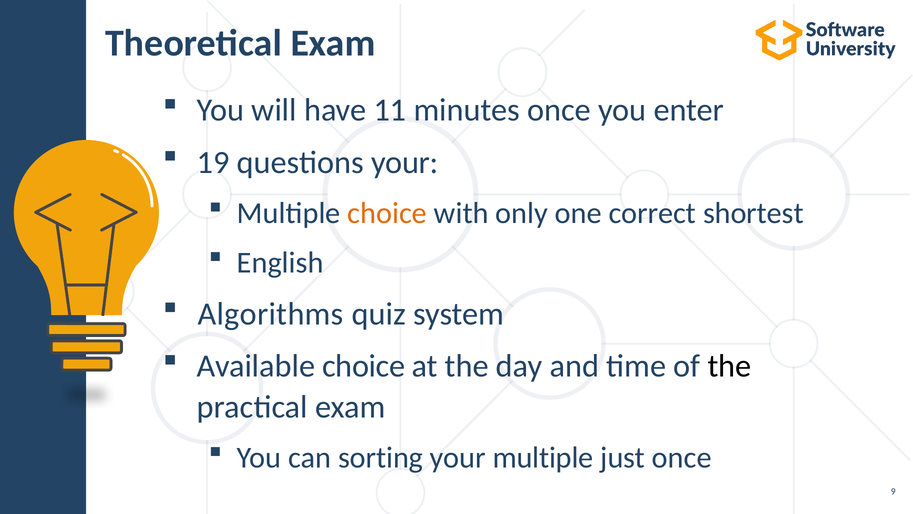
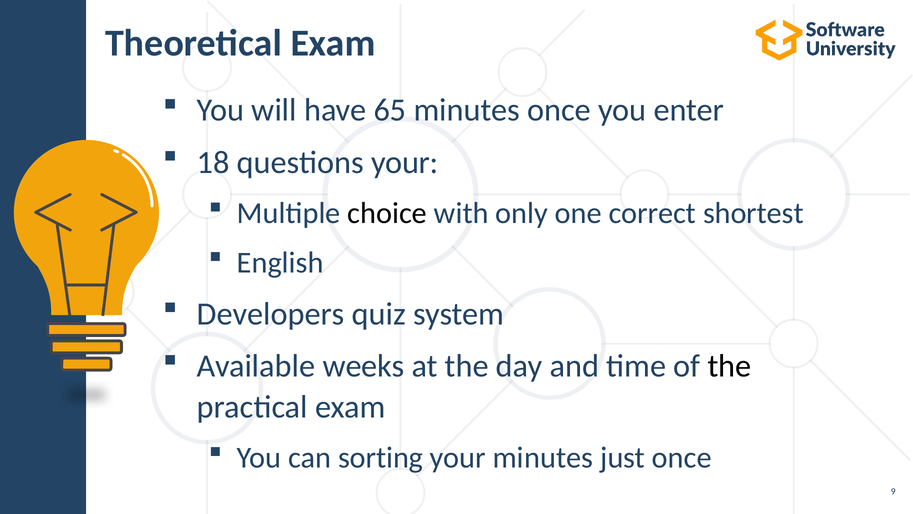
11: 11 -> 65
19: 19 -> 18
choice at (387, 213) colour: orange -> black
Algorithms: Algorithms -> Developers
Available choice: choice -> weeks
your multiple: multiple -> minutes
